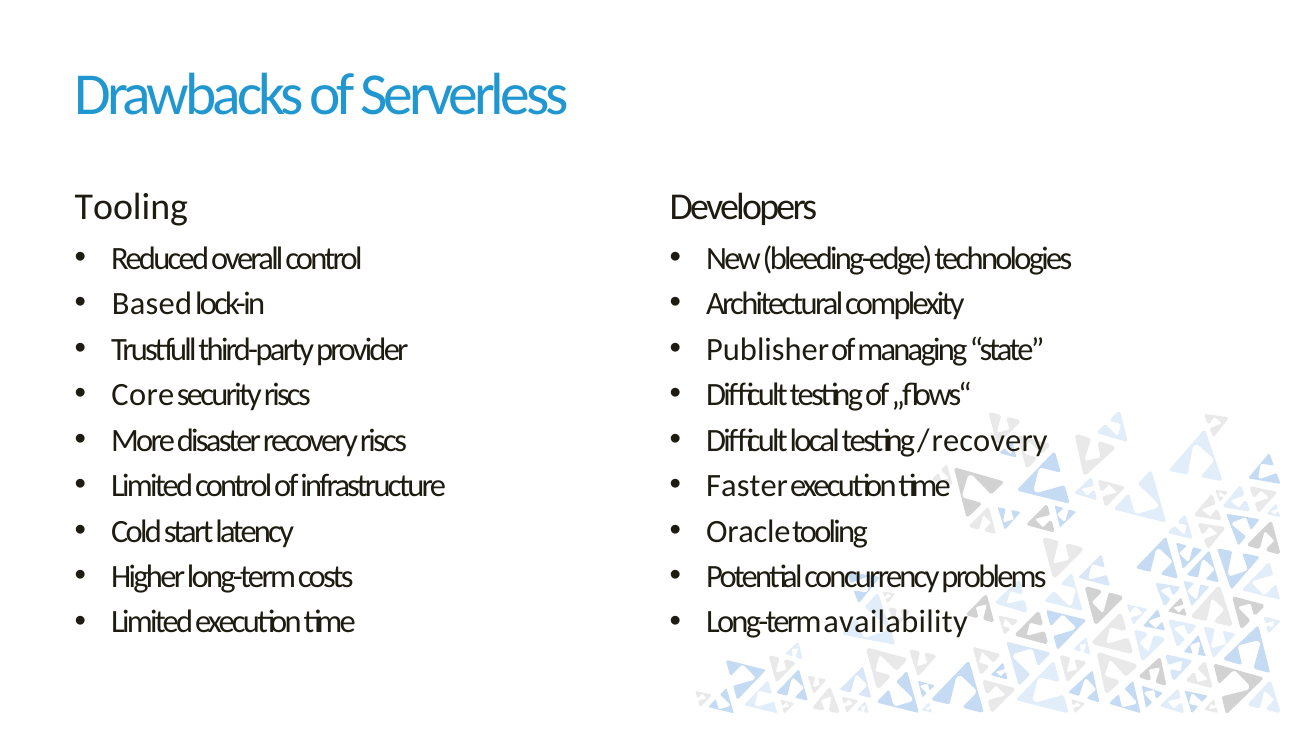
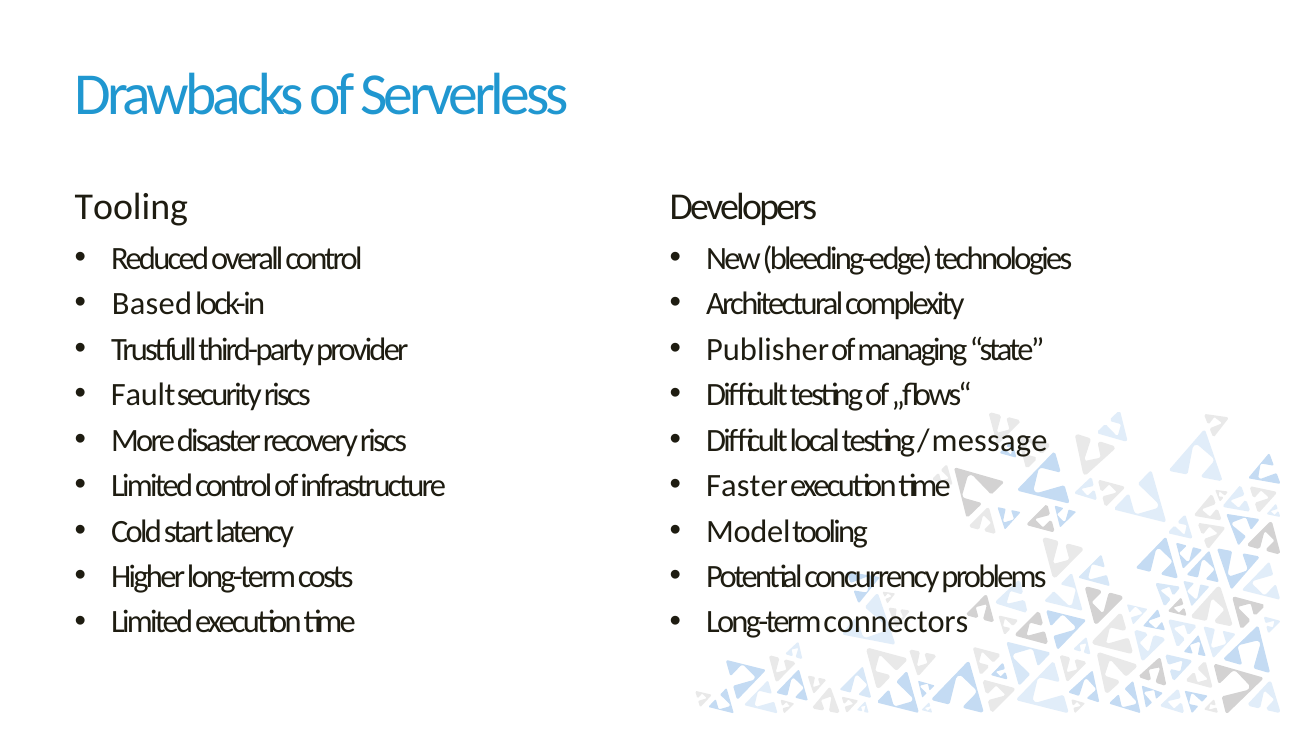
Core: Core -> Fault
recovery at (990, 440): recovery -> message
Oracle: Oracle -> Model
availability: availability -> connectors
